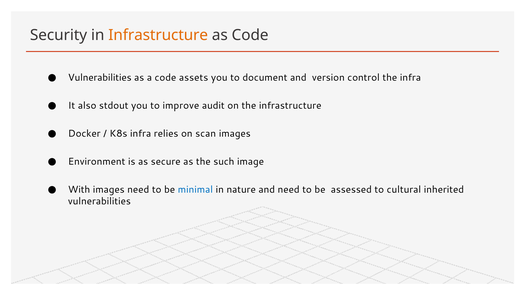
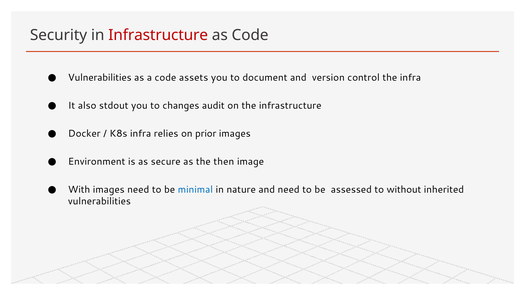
Infrastructure at (158, 35) colour: orange -> red
improve: improve -> changes
scan: scan -> prior
such: such -> then
cultural: cultural -> without
